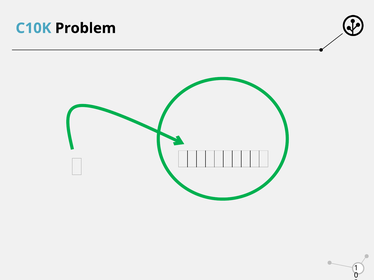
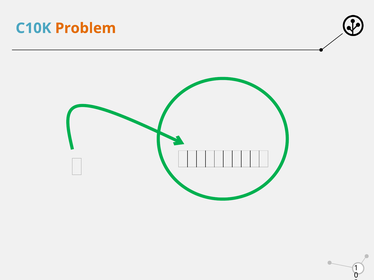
Problem colour: black -> orange
